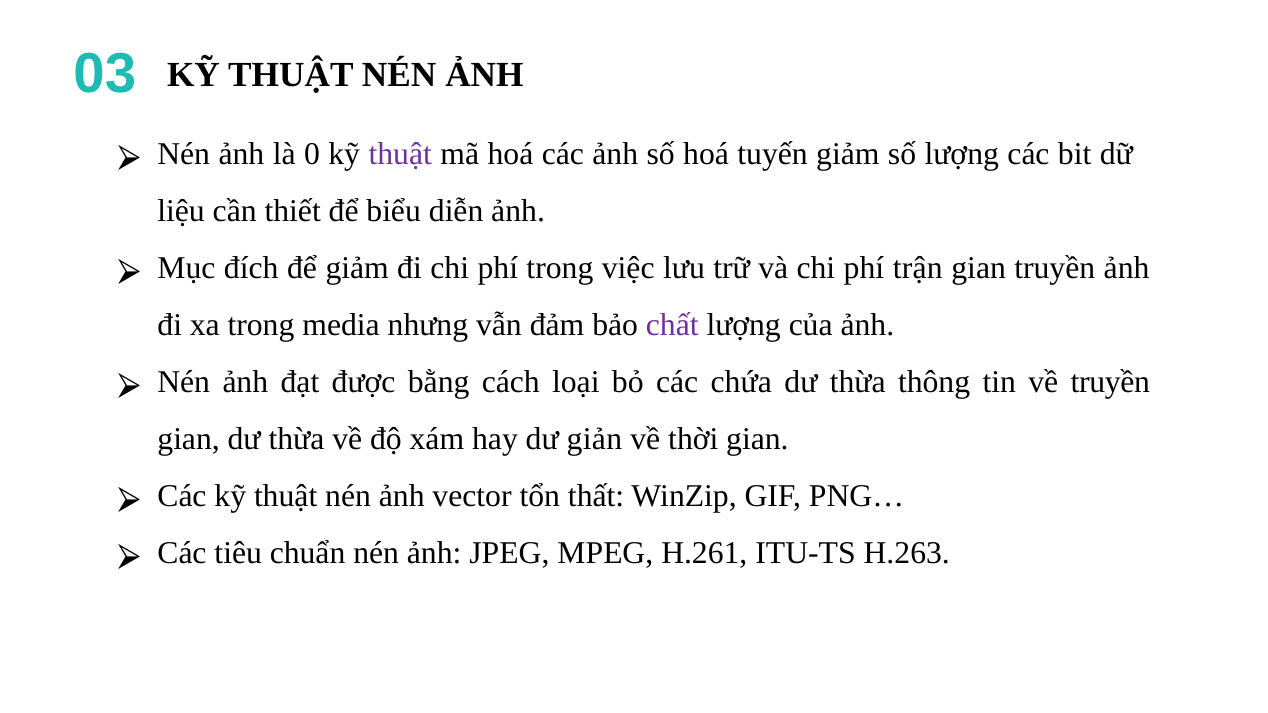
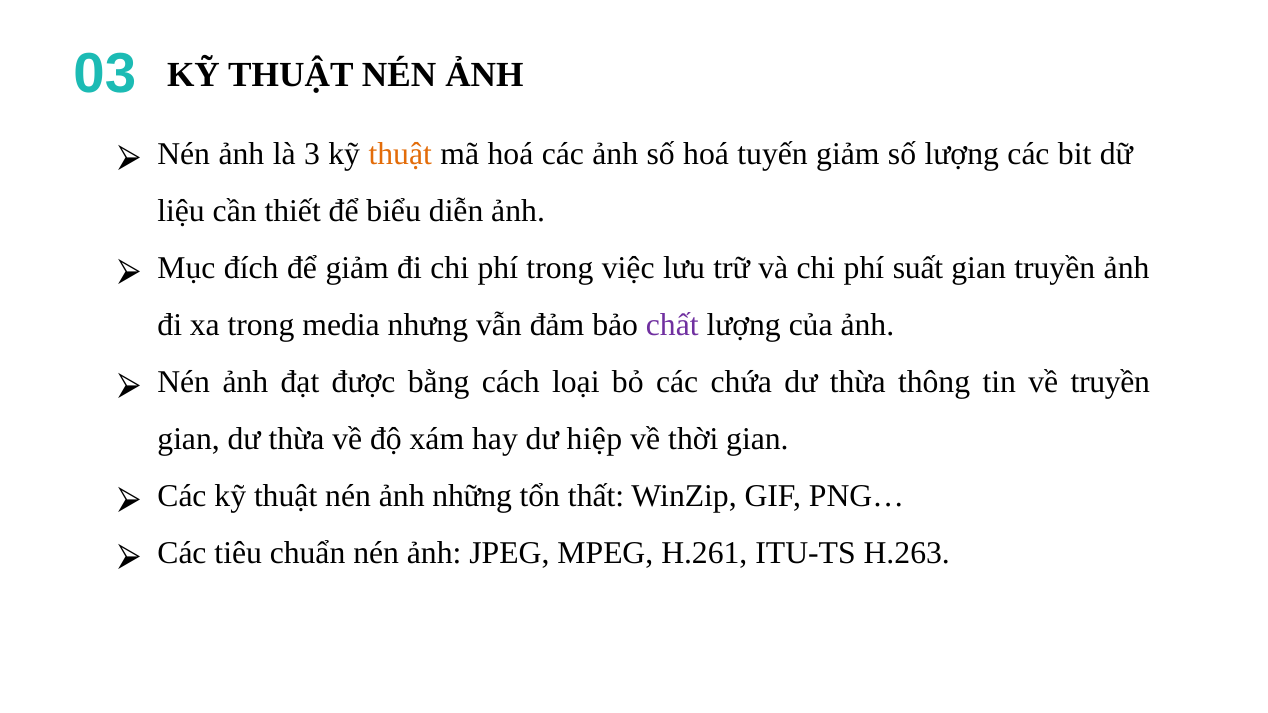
0: 0 -> 3
thuật at (400, 154) colour: purple -> orange
trận: trận -> suất
giản: giản -> hiệp
vector: vector -> những
